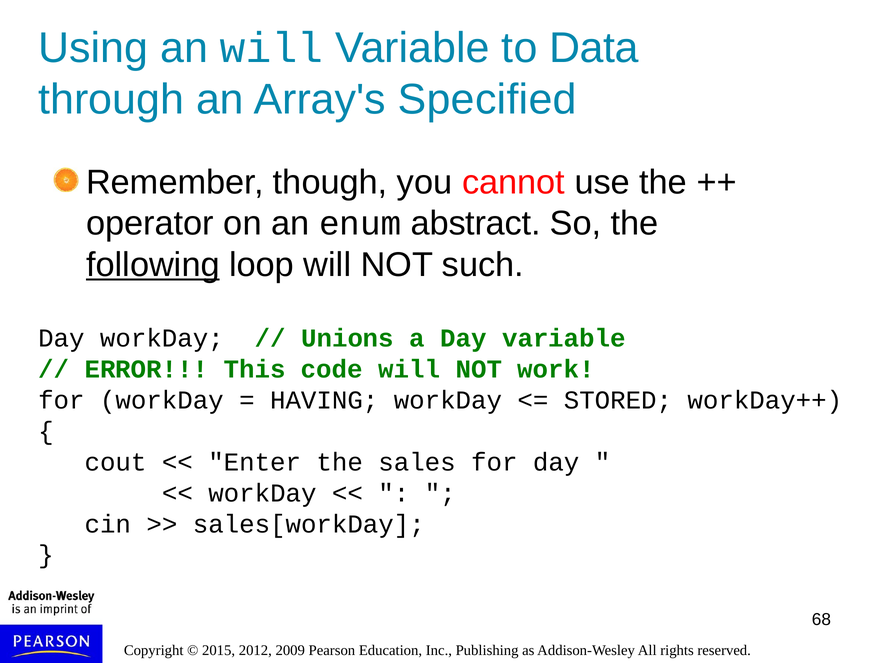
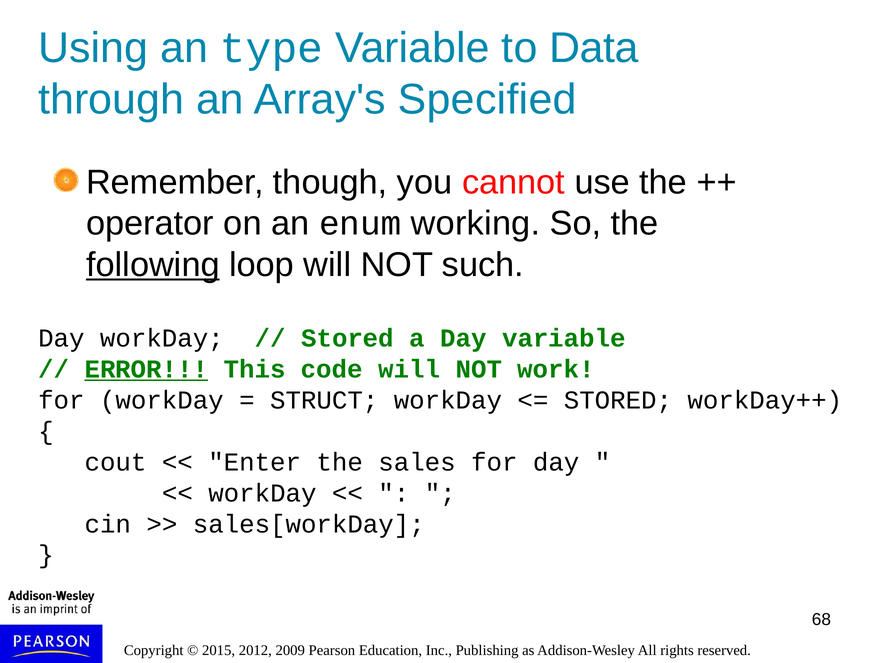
an will: will -> type
abstract: abstract -> working
Unions at (348, 338): Unions -> Stored
ERROR underline: none -> present
HAVING: HAVING -> STRUCT
